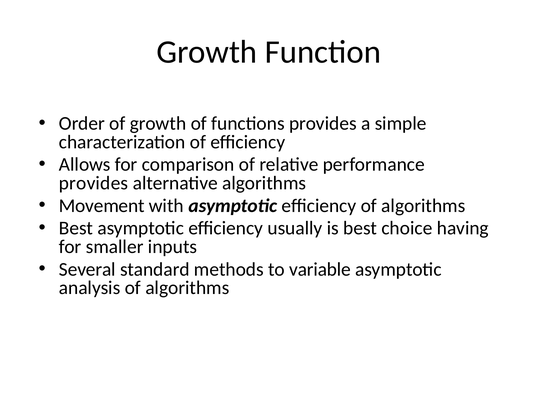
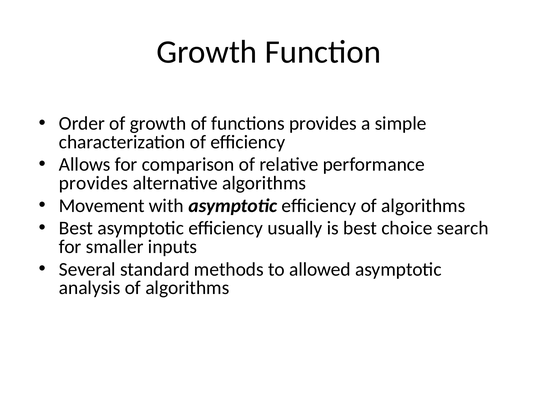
having: having -> search
variable: variable -> allowed
